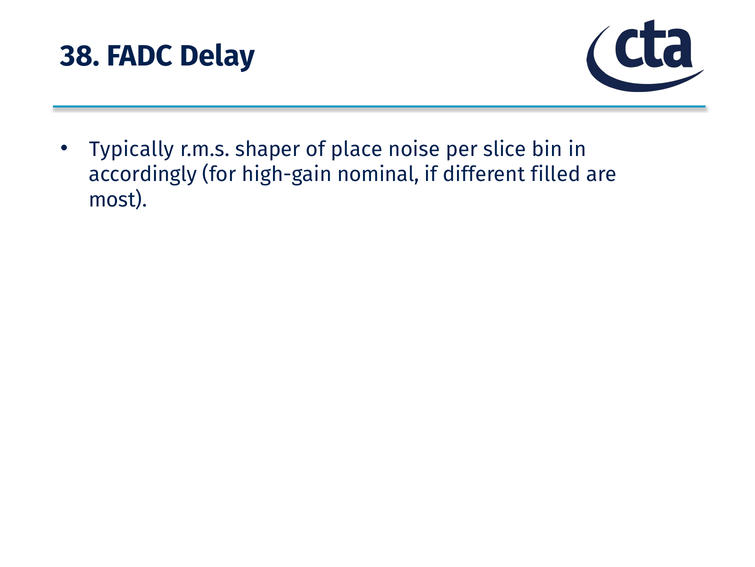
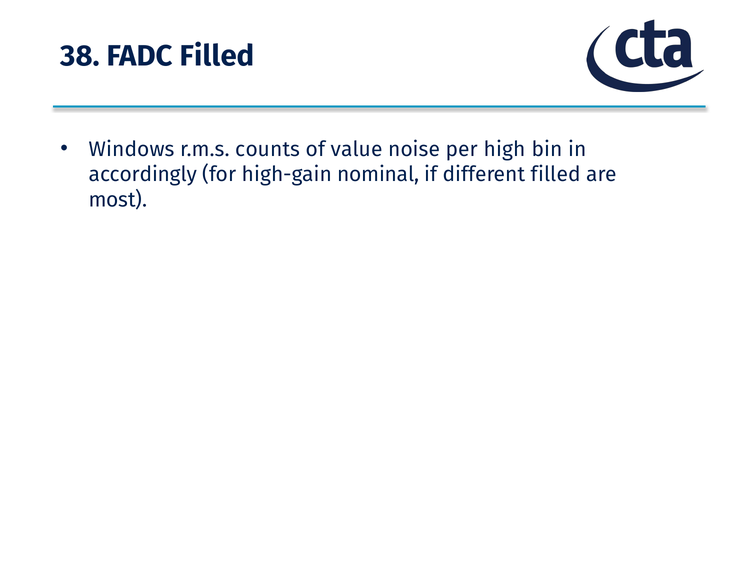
FADC Delay: Delay -> Filled
Typically: Typically -> Windows
shaper: shaper -> counts
place: place -> value
slice: slice -> high
